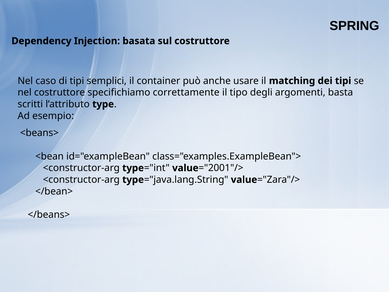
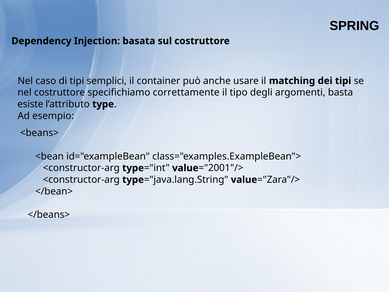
scritti: scritti -> esiste
